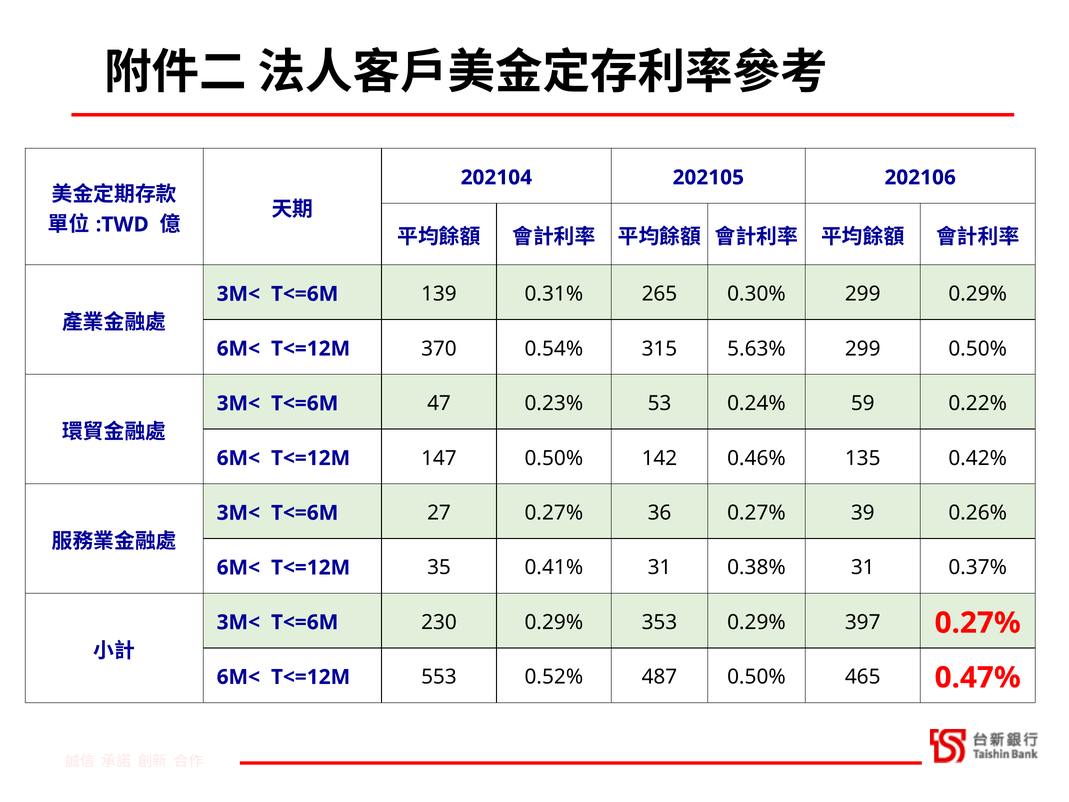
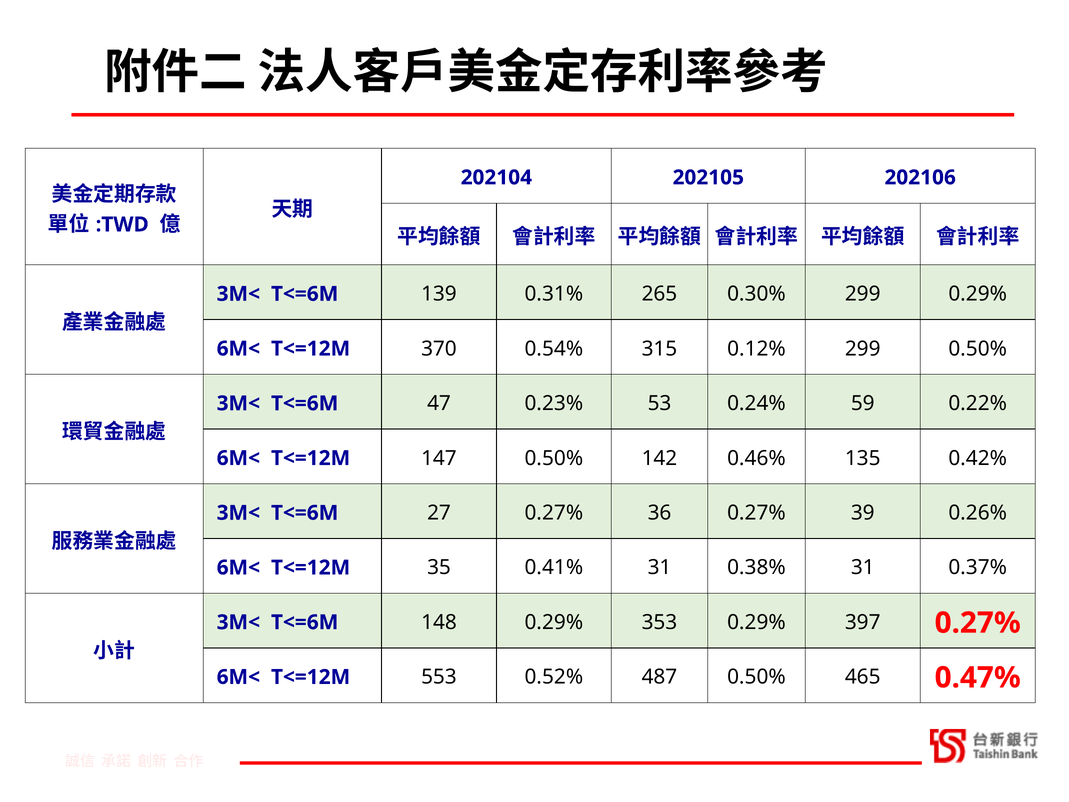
5.63%: 5.63% -> 0.12%
230: 230 -> 148
